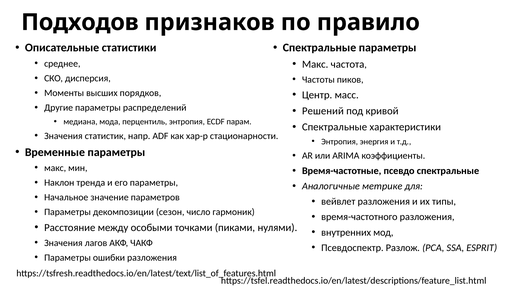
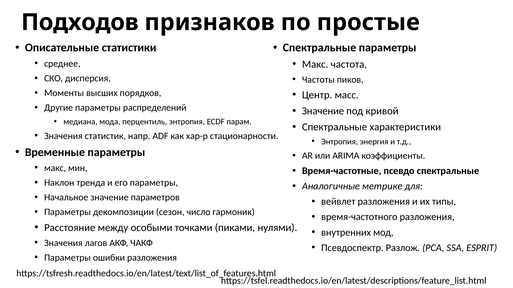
правило: правило -> простые
Решений at (323, 111): Решений -> Значение
